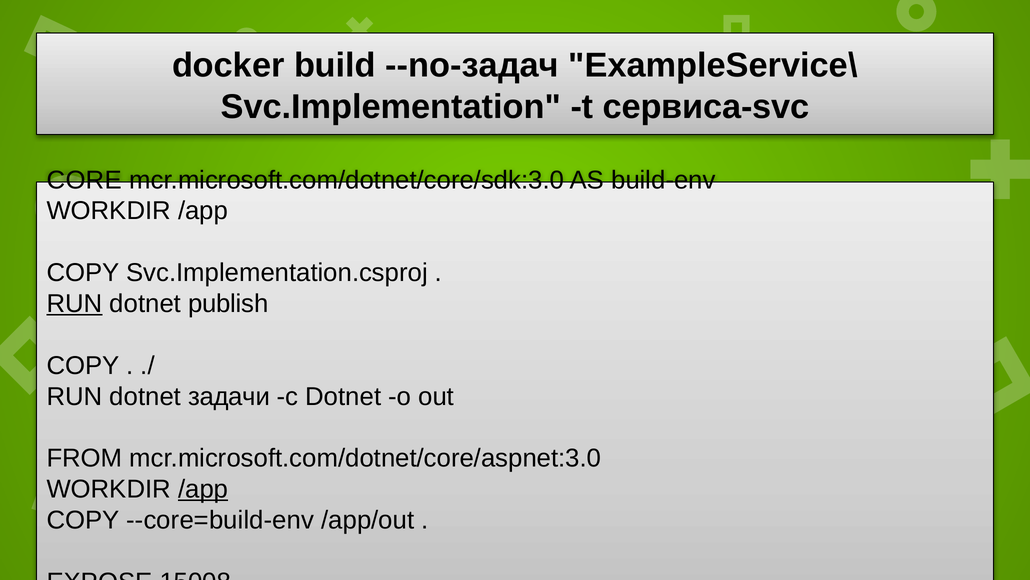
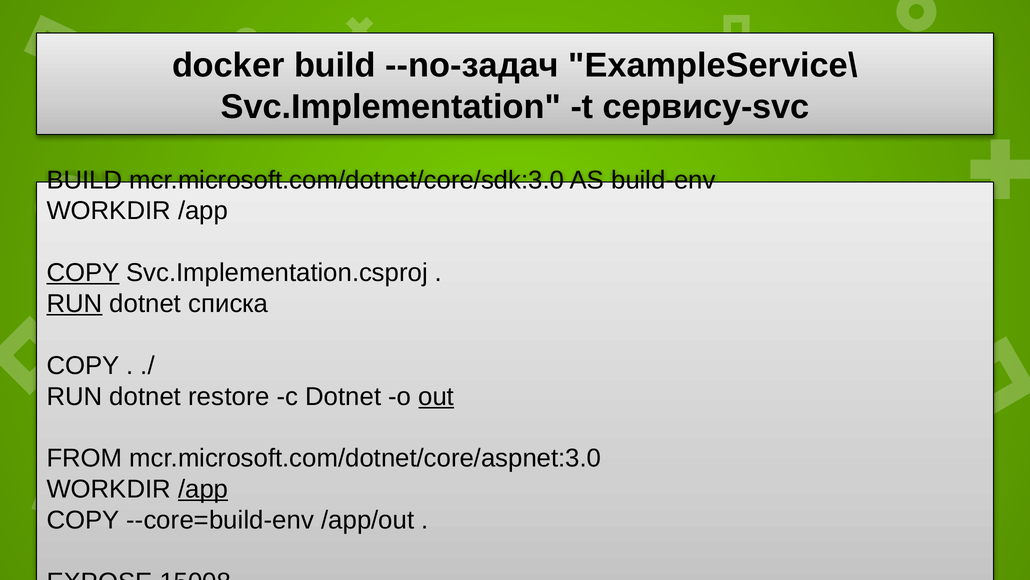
сервиса-svc: сервиса-svc -> сервису-svc
CORE at (84, 180): CORE -> BUILD
COPY at (83, 273) underline: none -> present
publish: publish -> списка
задачи: задачи -> restore
out underline: none -> present
